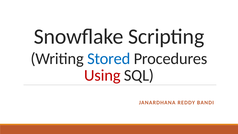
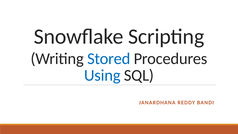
Using colour: red -> blue
